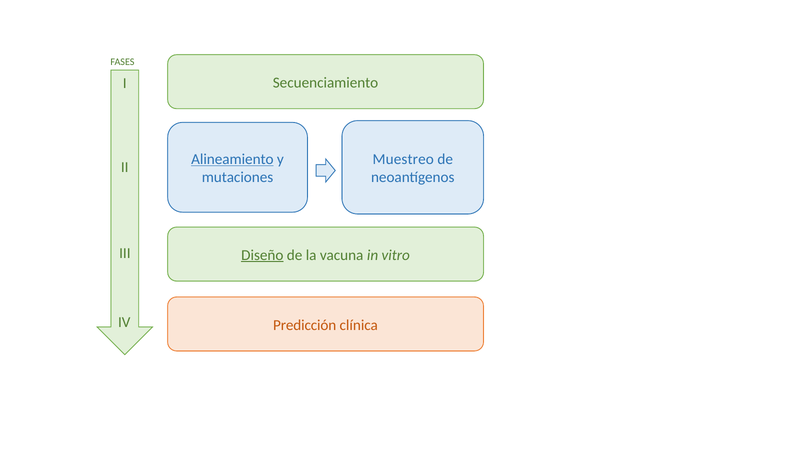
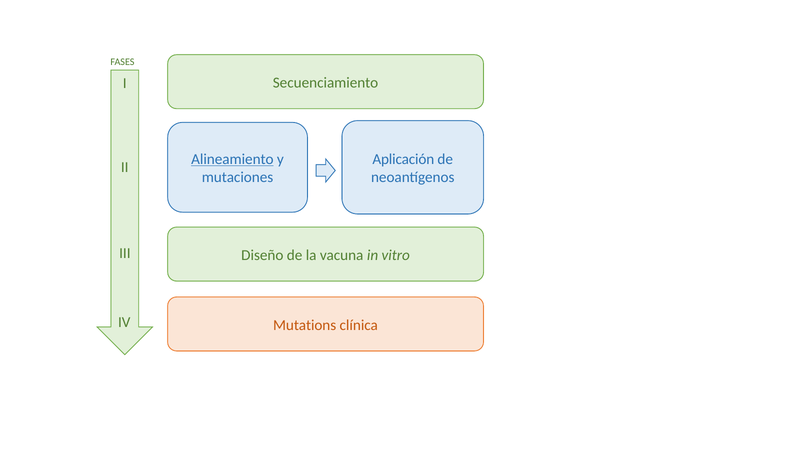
Muestreo: Muestreo -> Aplicación
Diseño underline: present -> none
Predicción: Predicción -> Mutations
